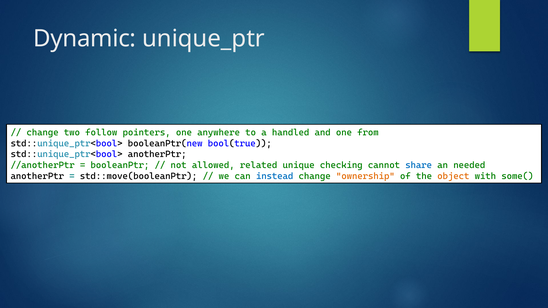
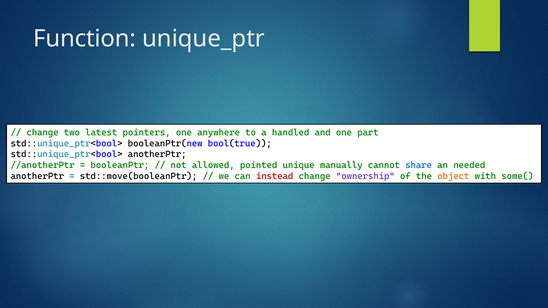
Dynamic: Dynamic -> Function
follow: follow -> latest
from: from -> part
related: related -> pointed
checking: checking -> manually
instead colour: blue -> red
ownership colour: orange -> purple
